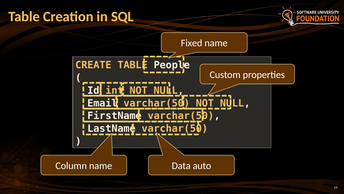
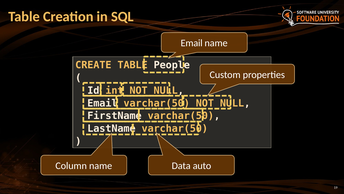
Fixed at (192, 43): Fixed -> Email
